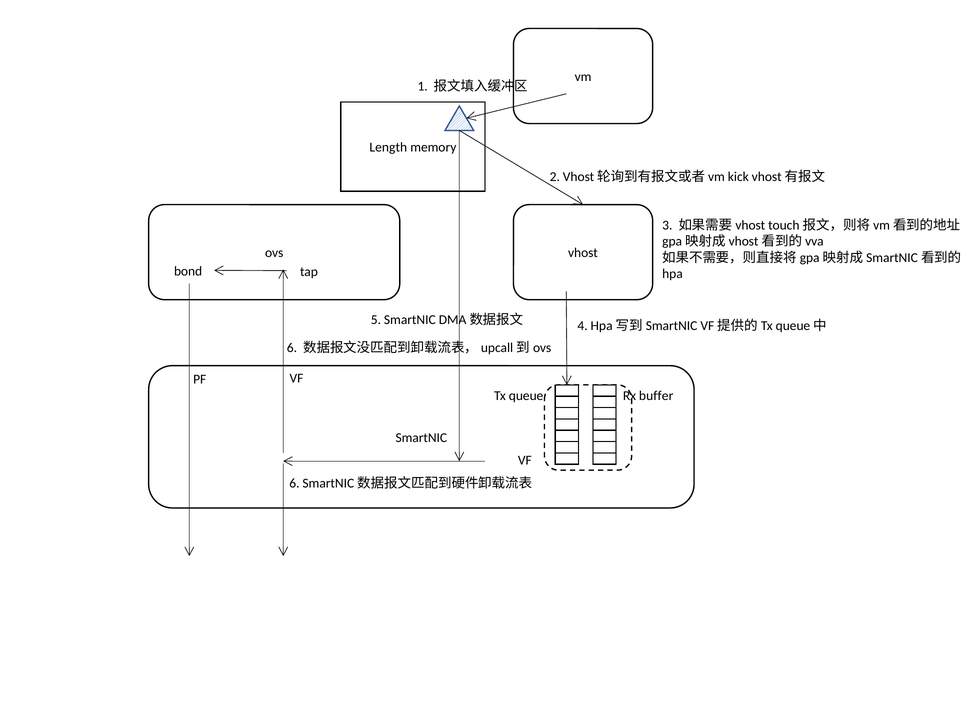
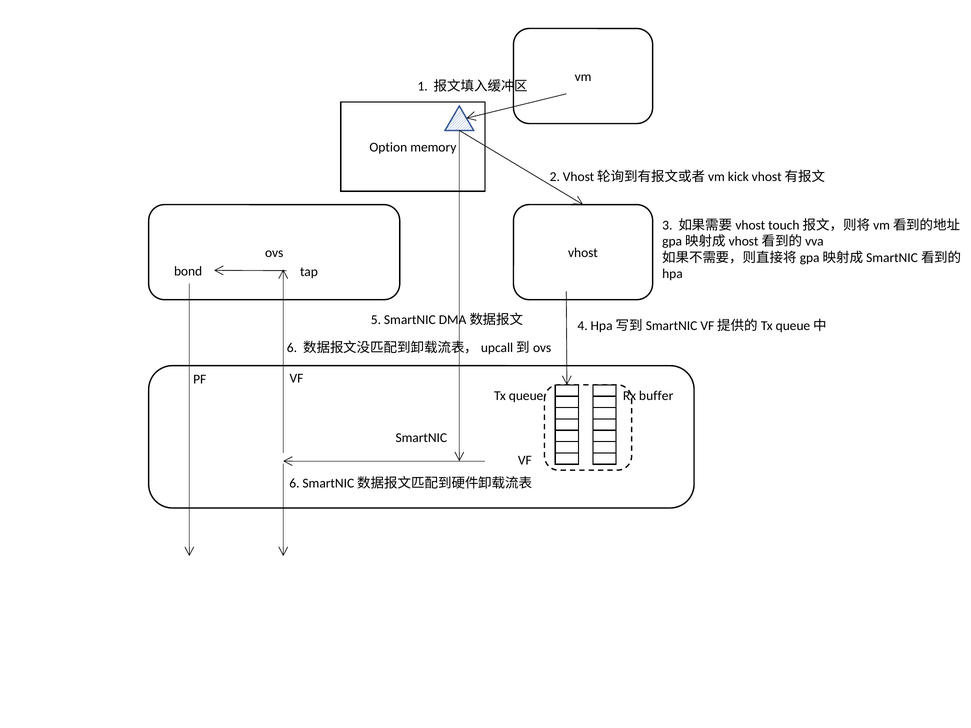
Length: Length -> Option
